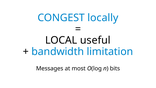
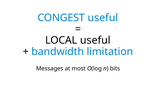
CONGEST locally: locally -> useful
